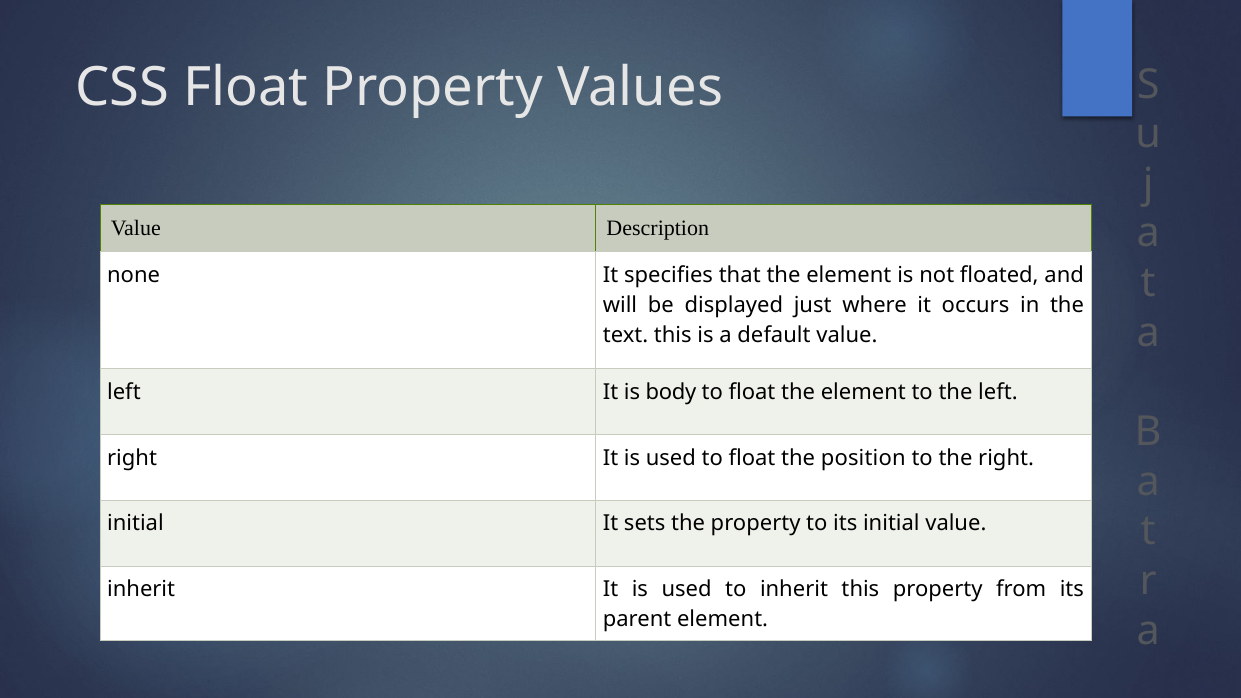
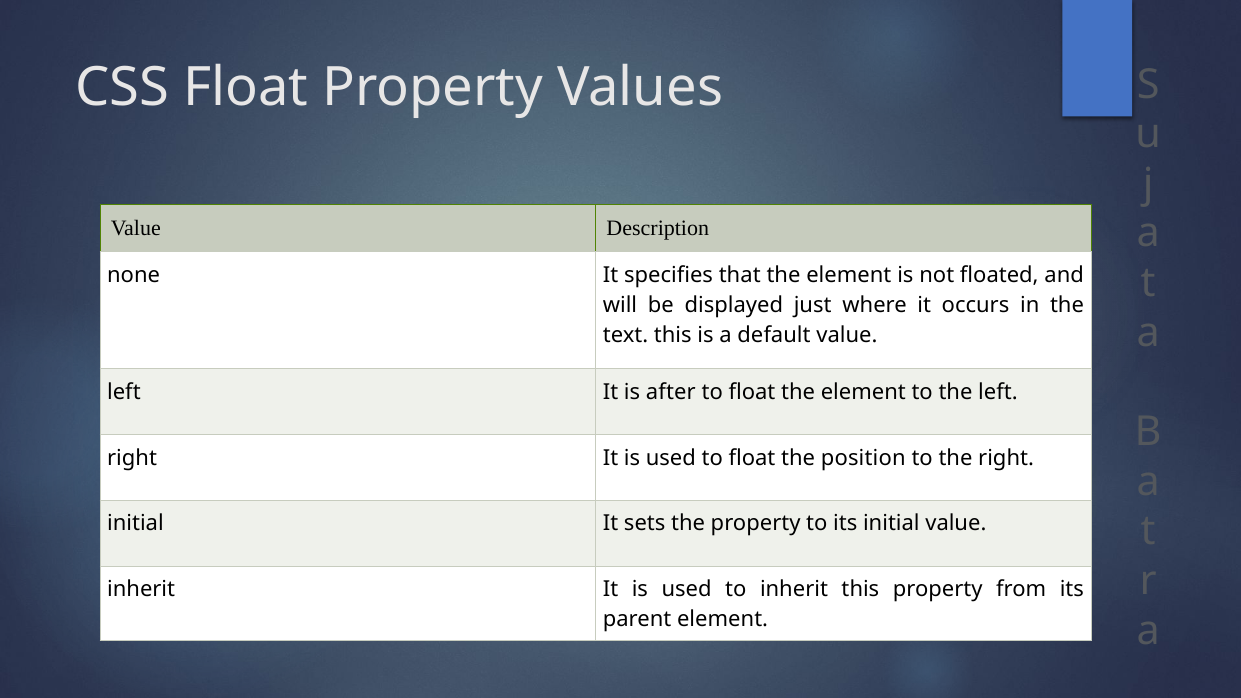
body: body -> after
